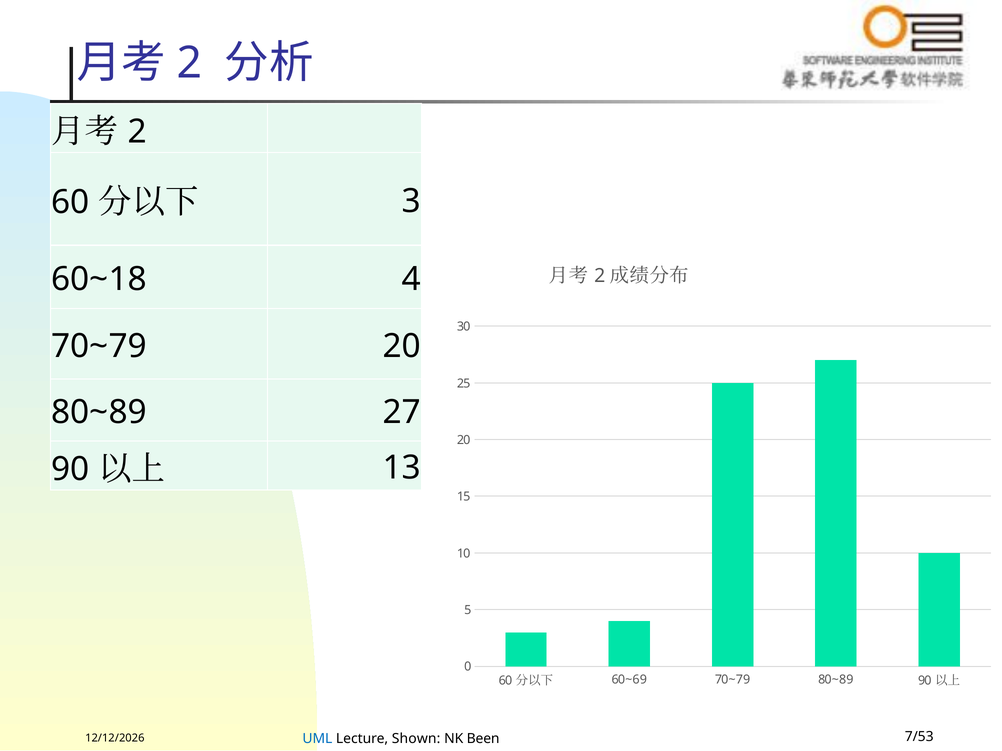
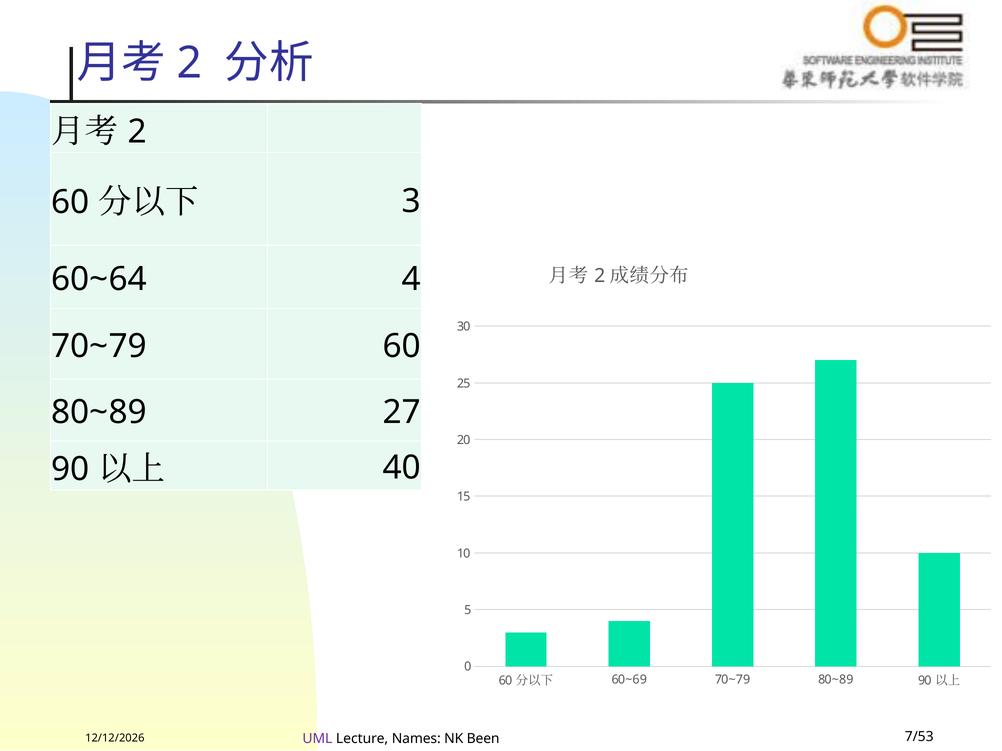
60~18: 60~18 -> 60~64
70~79 20: 20 -> 60
13: 13 -> 40
UML colour: blue -> purple
Shown: Shown -> Names
